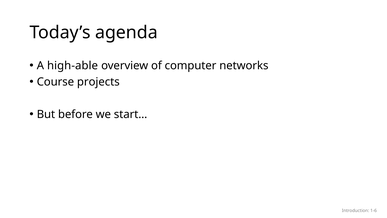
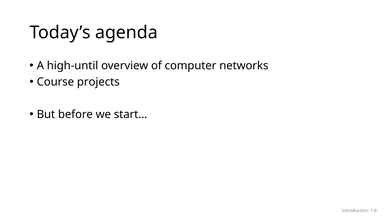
high-able: high-able -> high-until
